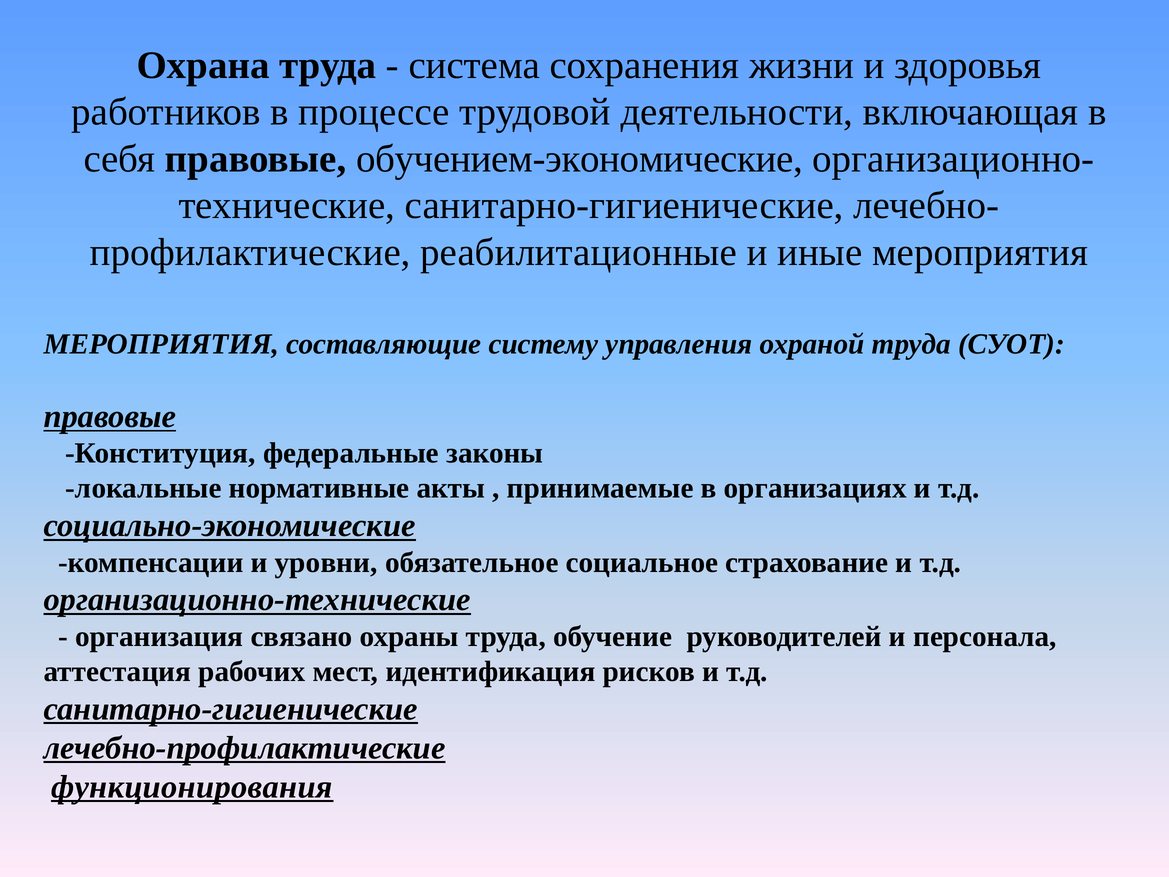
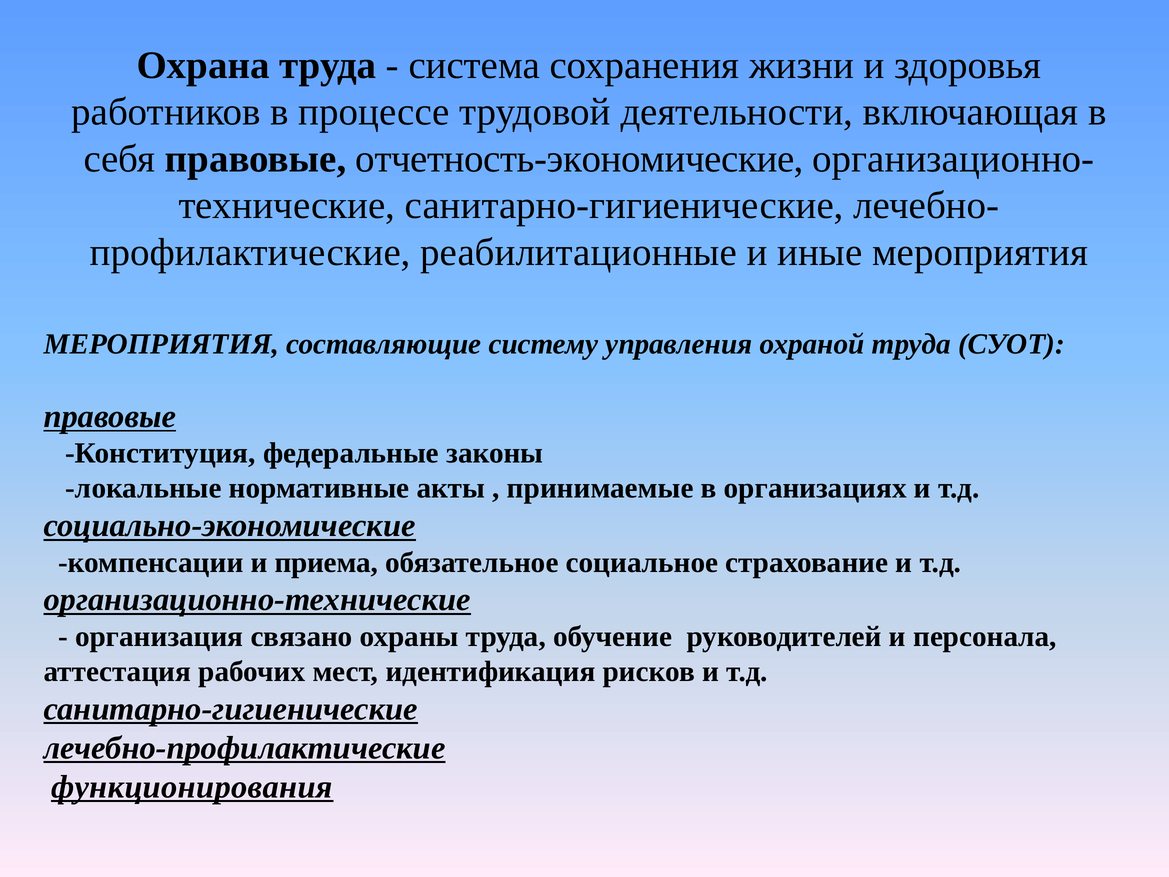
обучением-экономические: обучением-экономические -> отчетность-экономические
уровни: уровни -> приема
